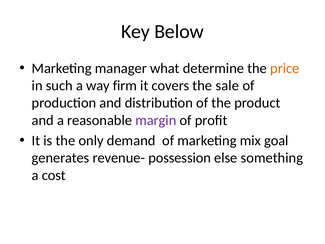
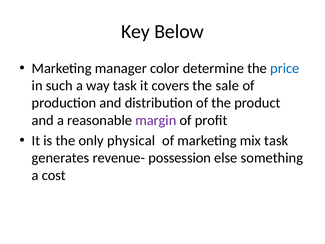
what: what -> color
price colour: orange -> blue
way firm: firm -> task
demand: demand -> physical
mix goal: goal -> task
